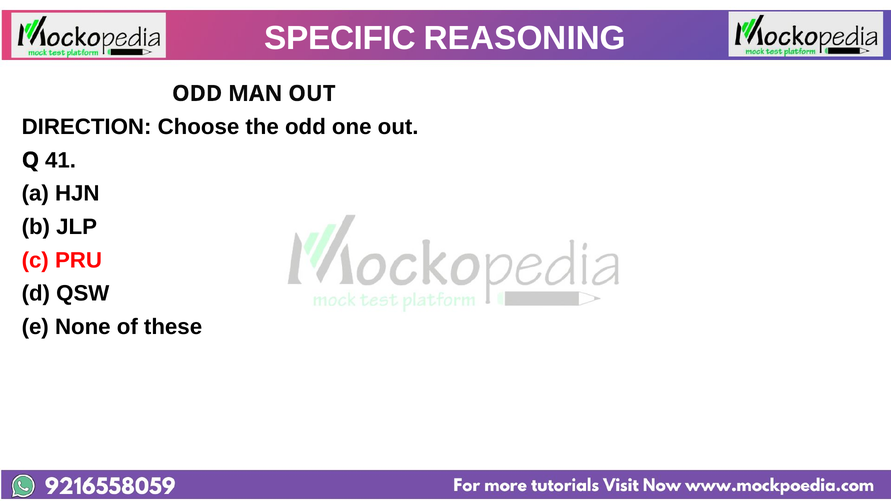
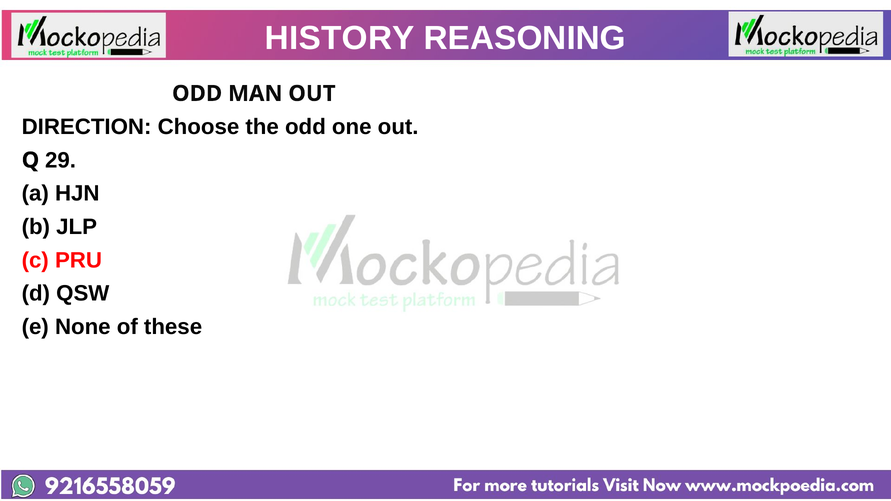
SPECIFIC: SPECIFIC -> HISTORY
41: 41 -> 29
